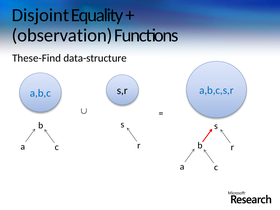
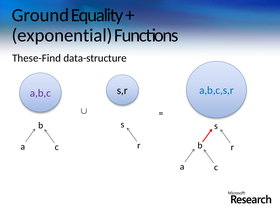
Disjoint: Disjoint -> Ground
observation: observation -> exponential
a,b,c colour: blue -> purple
